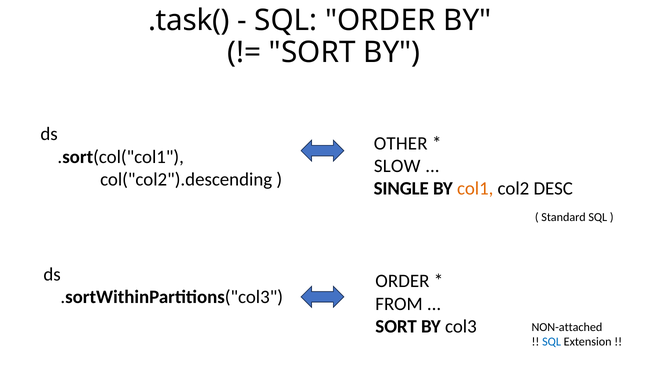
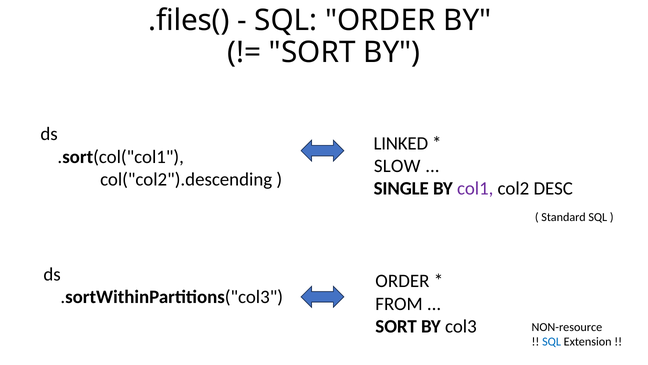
.task(: .task( -> .files(
OTHER: OTHER -> LINKED
col1 colour: orange -> purple
NON-attached: NON-attached -> NON-resource
